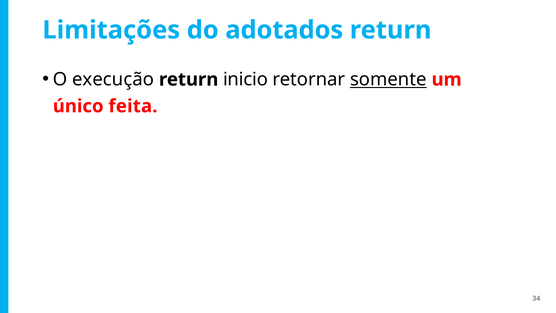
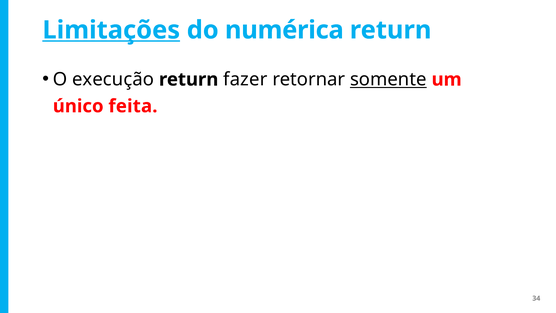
Limitações underline: none -> present
adotados: adotados -> numérica
inicio: inicio -> fazer
